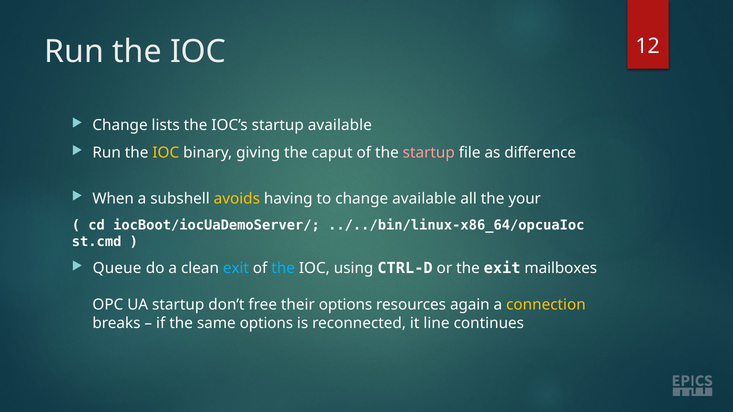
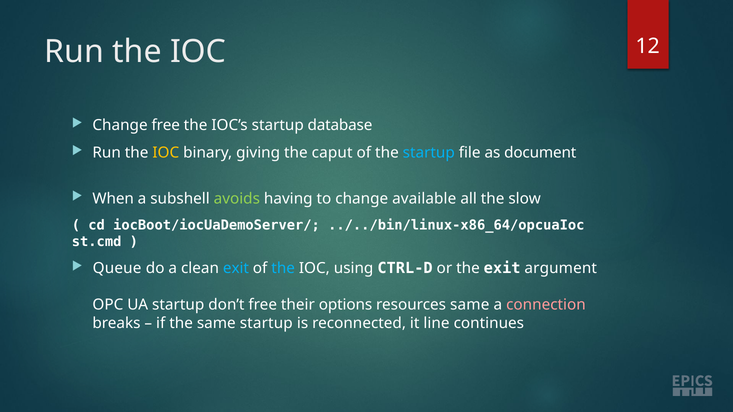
Change lists: lists -> free
startup available: available -> database
startup at (429, 153) colour: pink -> light blue
difference: difference -> document
avoids colour: yellow -> light green
your: your -> slow
mailboxes: mailboxes -> argument
resources again: again -> same
connection colour: yellow -> pink
same options: options -> startup
